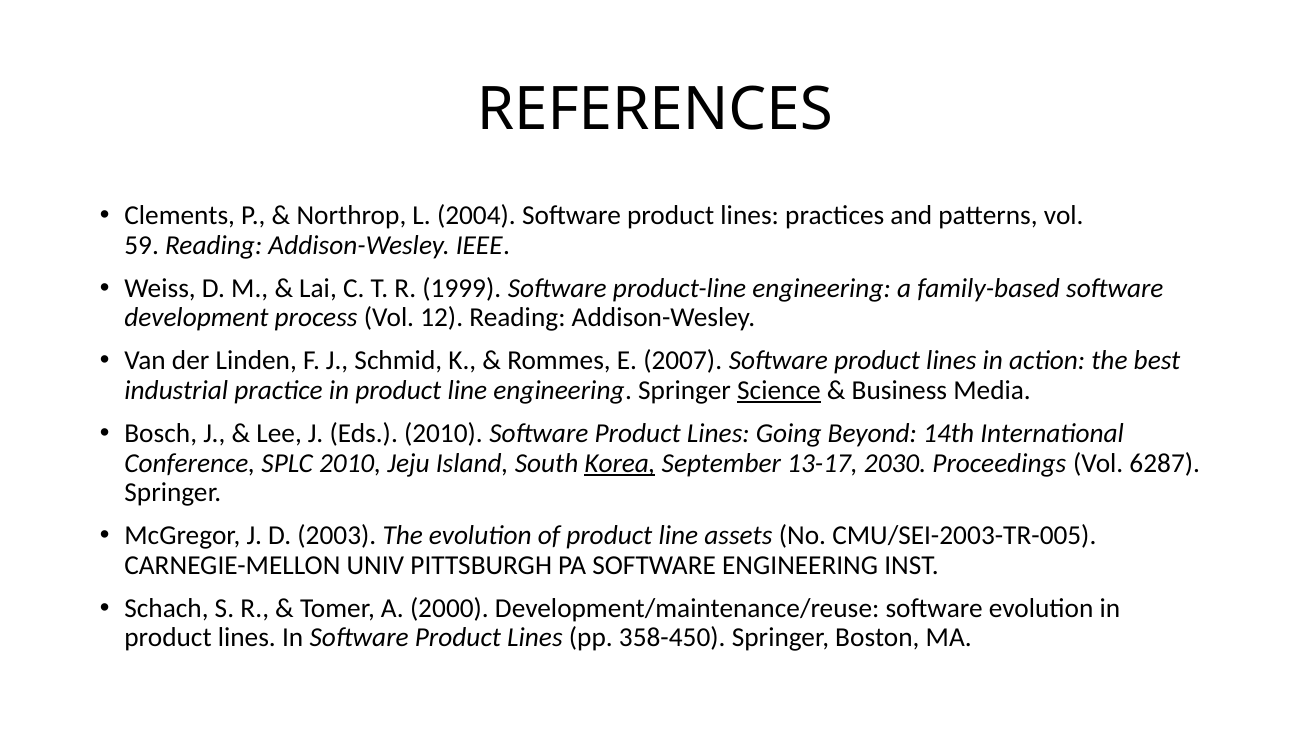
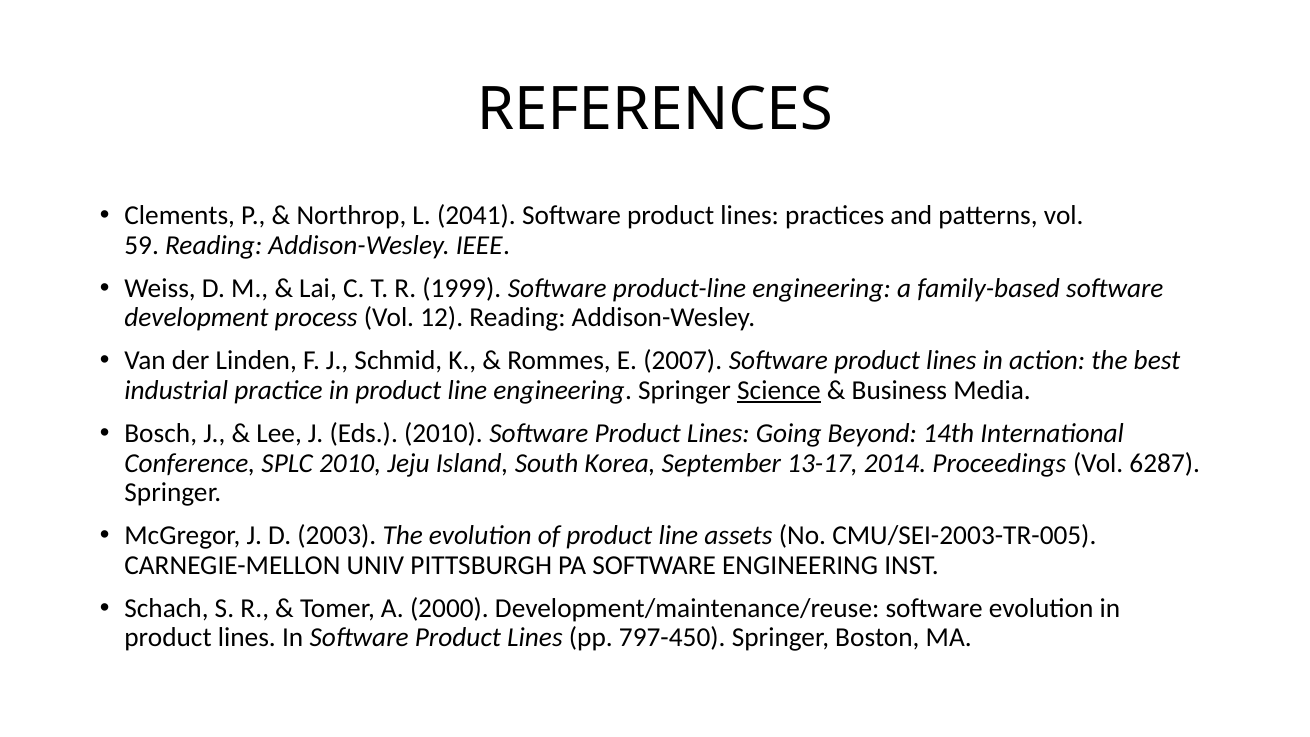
2004: 2004 -> 2041
Korea underline: present -> none
2030: 2030 -> 2014
358-450: 358-450 -> 797-450
